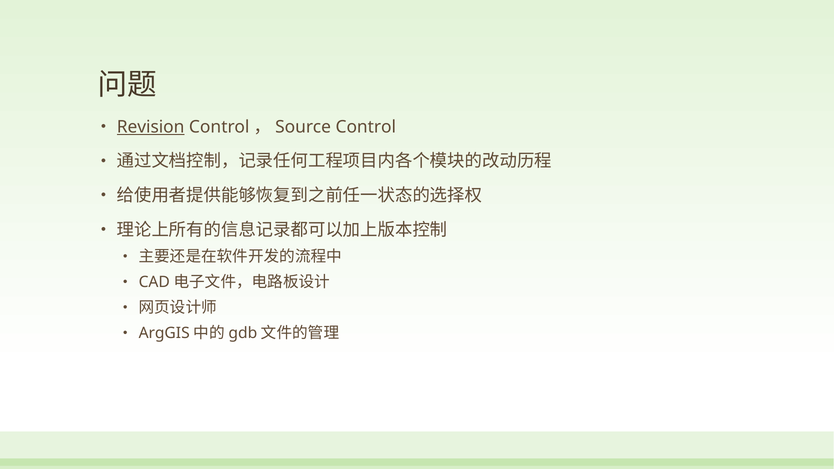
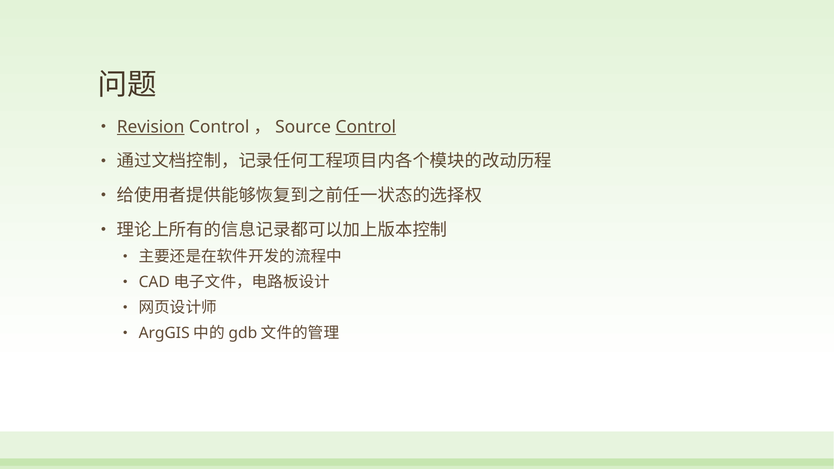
Control at (366, 127) underline: none -> present
